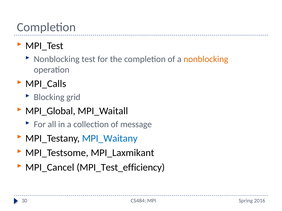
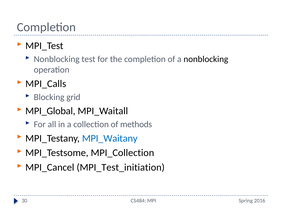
nonblocking at (206, 59) colour: orange -> black
message: message -> methods
MPI_Laxmikant: MPI_Laxmikant -> MPI_Collection
MPI_Test_efficiency: MPI_Test_efficiency -> MPI_Test_initiation
